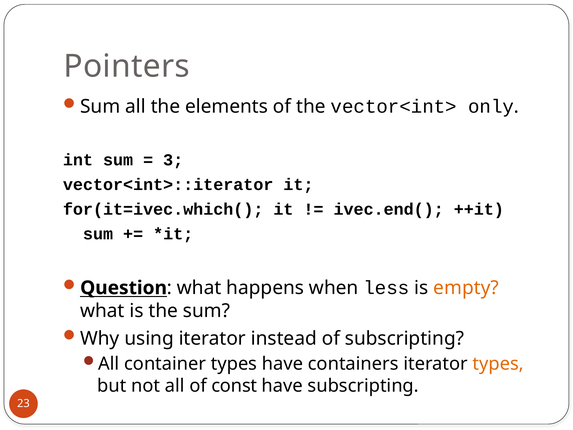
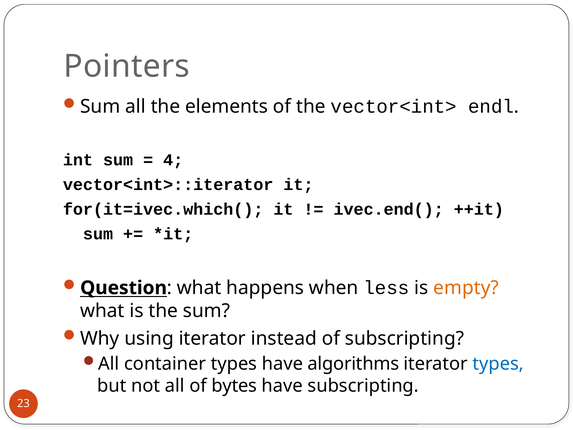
only: only -> endl
3: 3 -> 4
containers: containers -> algorithms
types at (498, 364) colour: orange -> blue
const: const -> bytes
